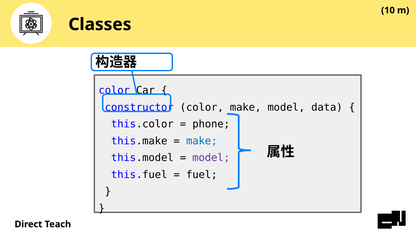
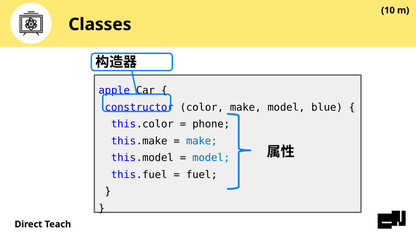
color at (114, 90): color -> apple
data: data -> blue
model at (211, 158) colour: purple -> blue
